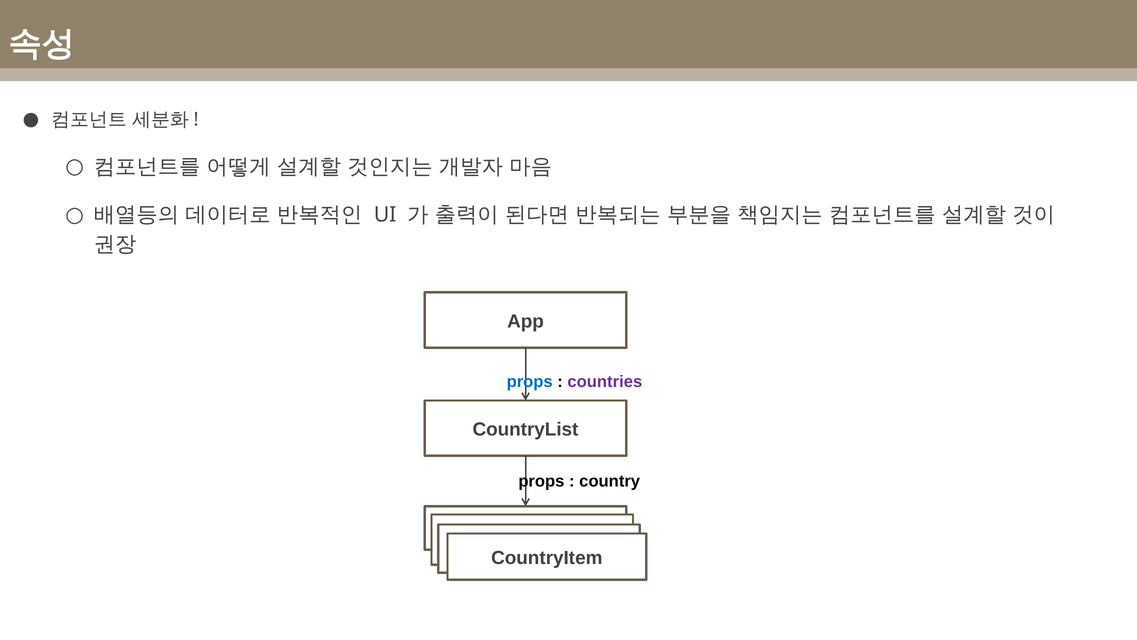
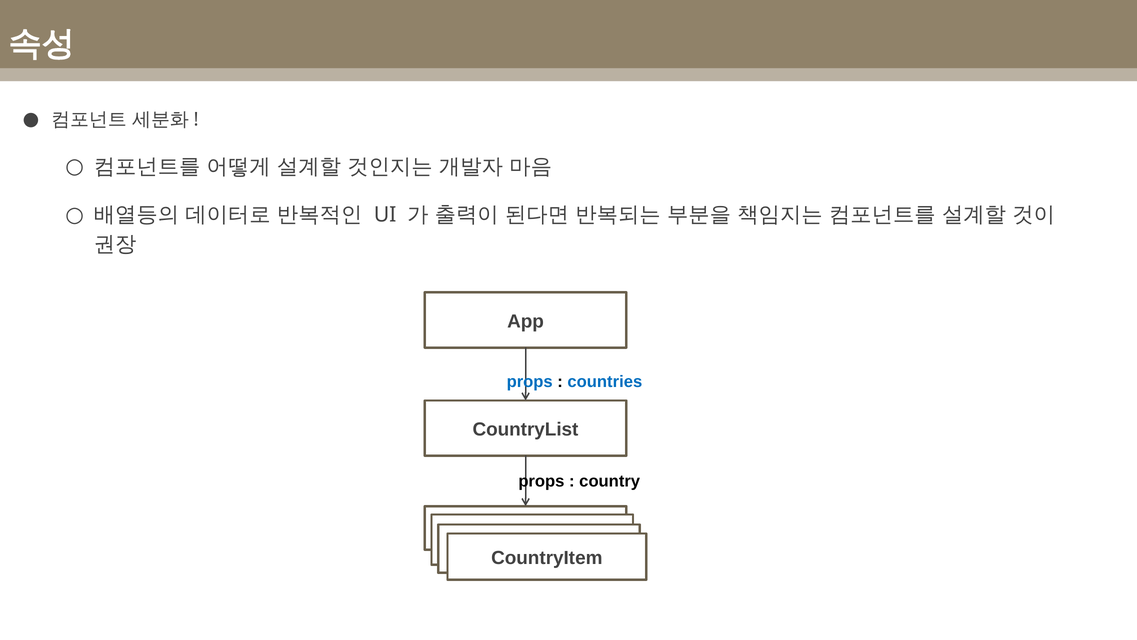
countries colour: purple -> blue
